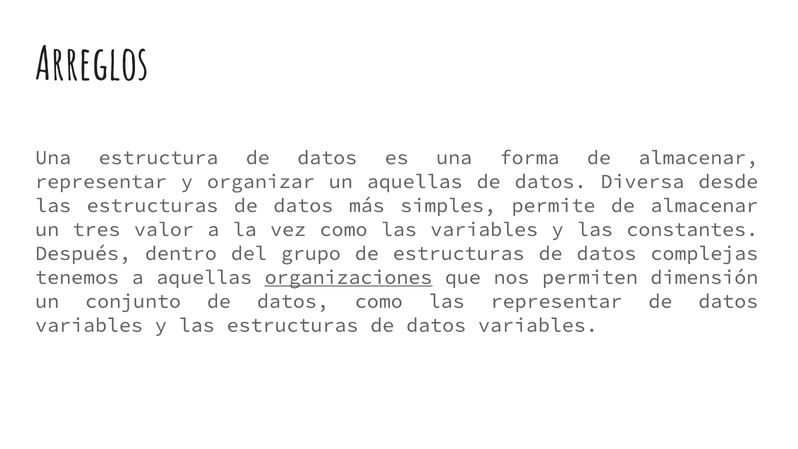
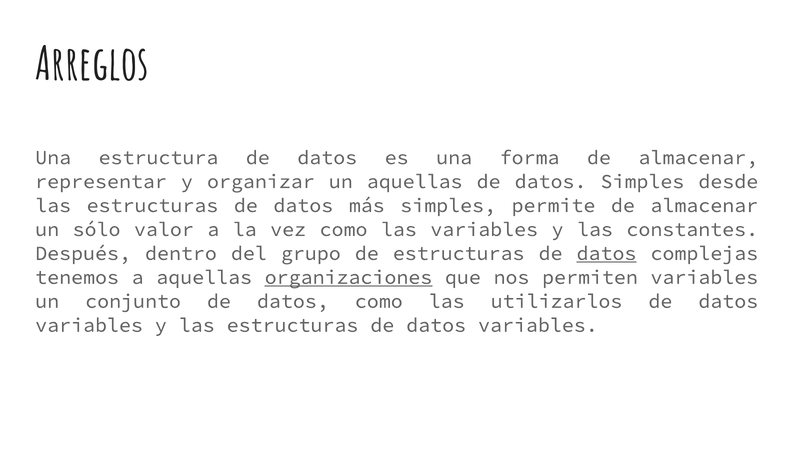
datos Diversa: Diversa -> Simples
tres: tres -> sólo
datos at (607, 253) underline: none -> present
permiten dimensión: dimensión -> variables
las representar: representar -> utilizarlos
